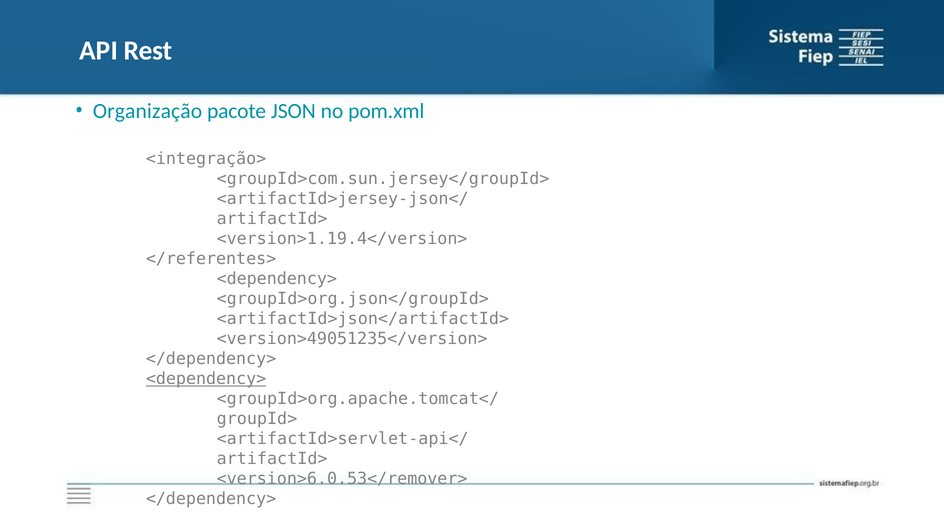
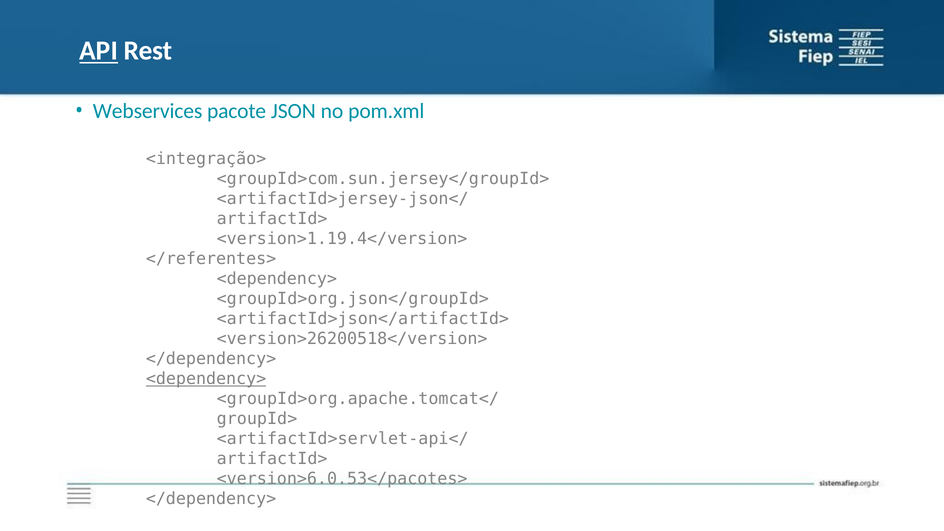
API underline: none -> present
Organização: Organização -> Webservices
<version>49051235</version>: <version>49051235</version> -> <version>26200518</version>
<version>6.0.53</remover>: <version>6.0.53</remover> -> <version>6.0.53</pacotes>
